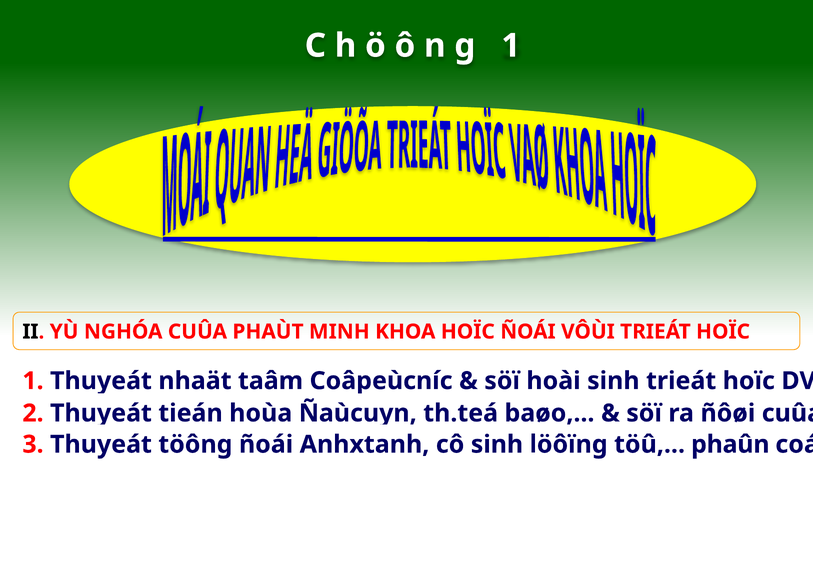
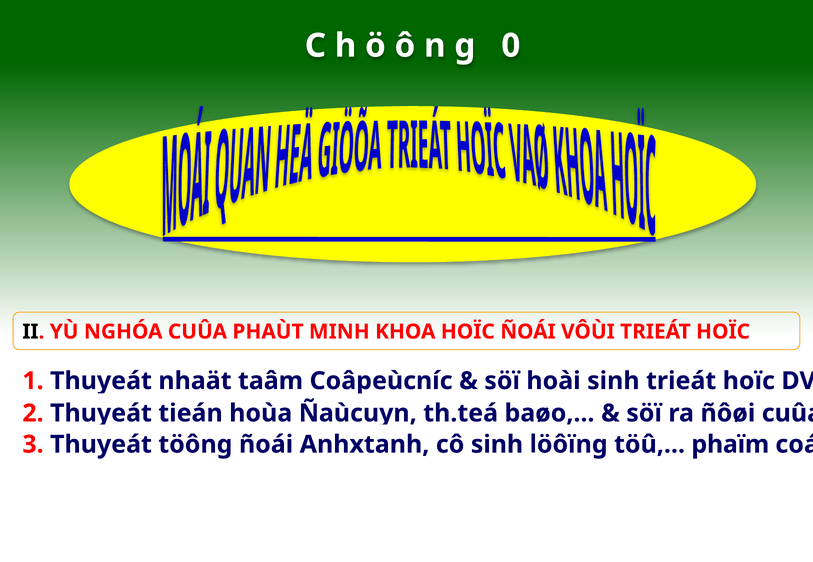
g 1: 1 -> 0
phaûn: phaûn -> phaïm
